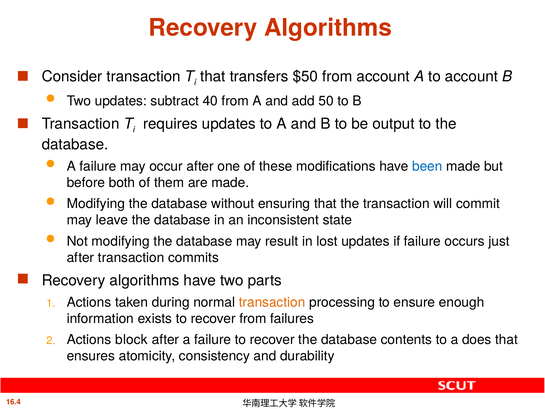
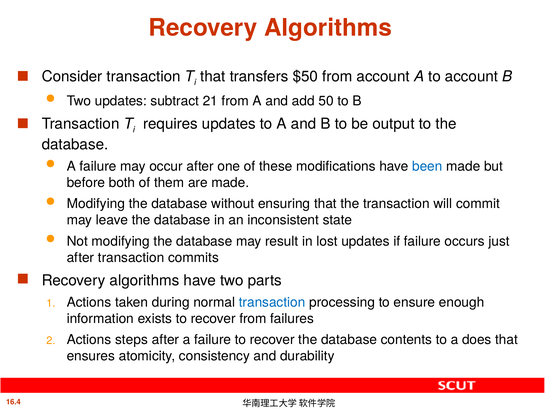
40: 40 -> 21
transaction at (272, 302) colour: orange -> blue
block: block -> steps
